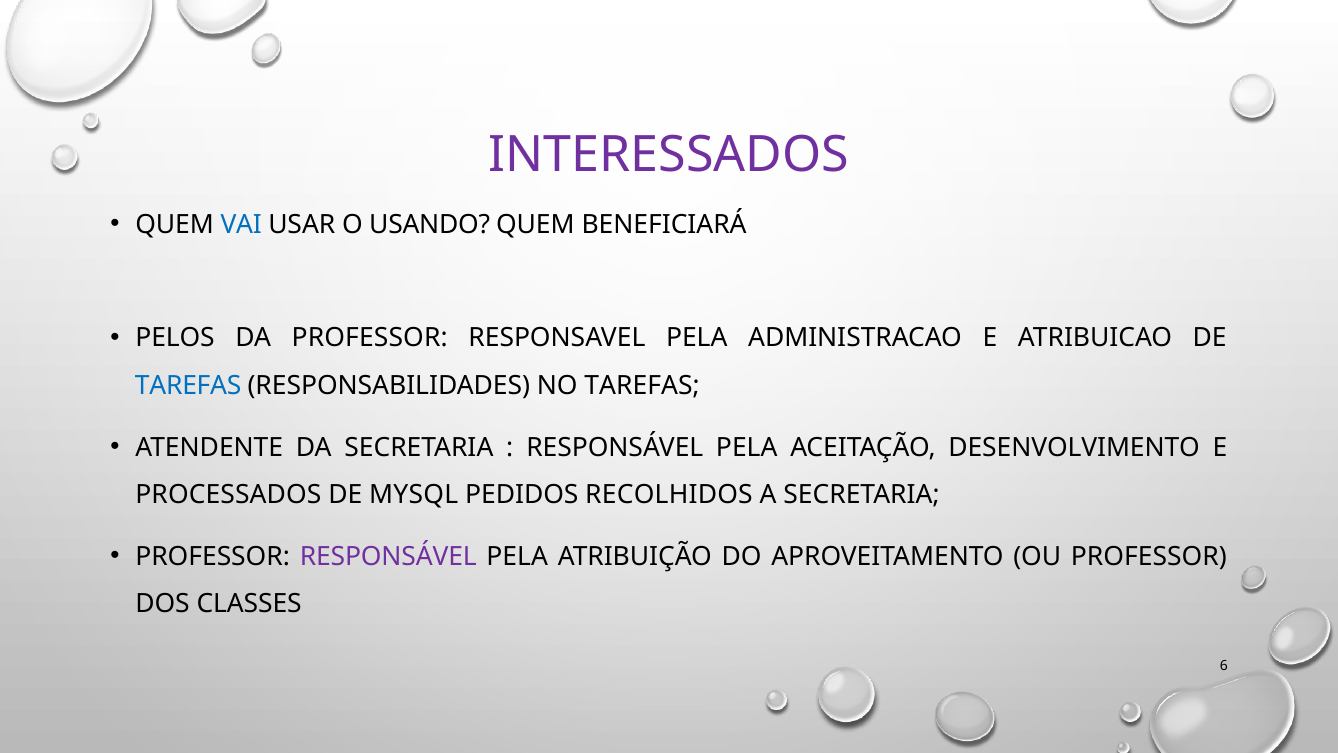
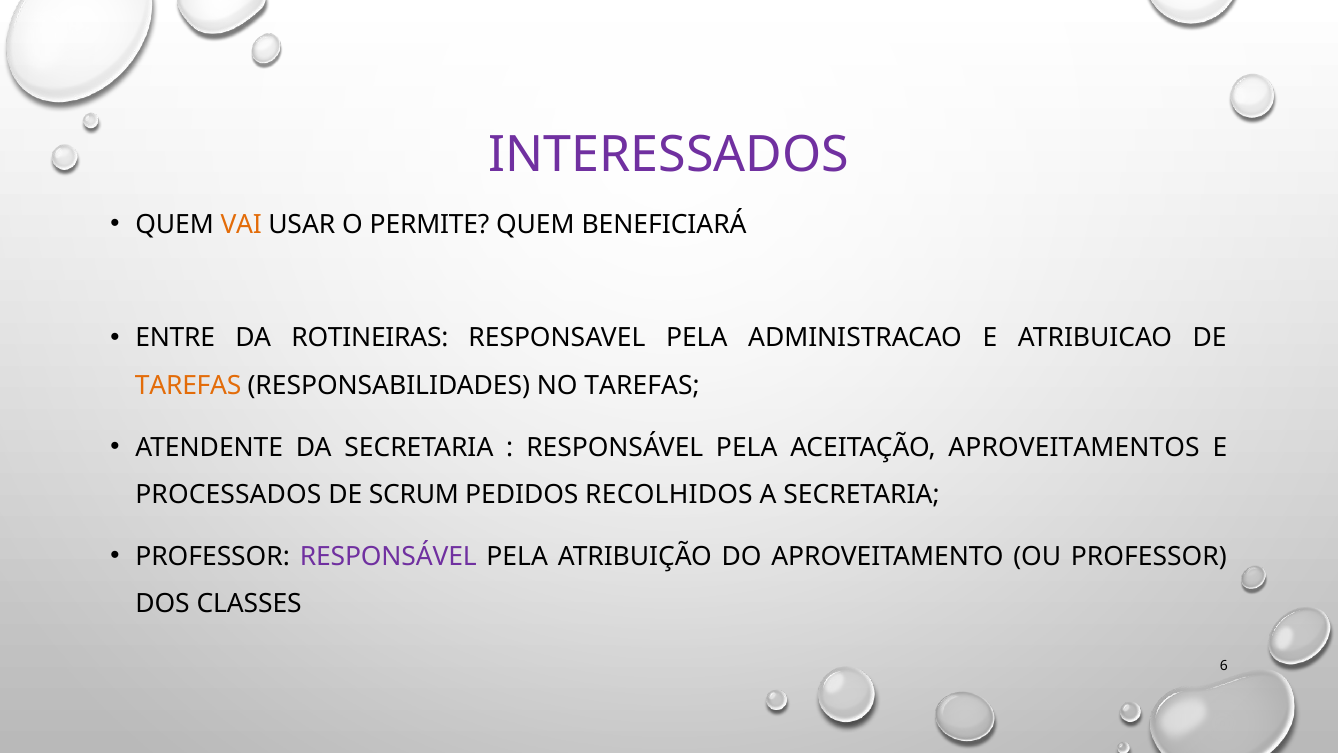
VAI colour: blue -> orange
USANDO: USANDO -> PERMITE
PELOS: PELOS -> ENTRE
DA PROFESSOR: PROFESSOR -> ROTINEIRAS
TAREFAS at (188, 385) colour: blue -> orange
DESENVOLVIMENTO: DESENVOLVIMENTO -> APROVEITAMENTOS
MYSQL: MYSQL -> SCRUM
